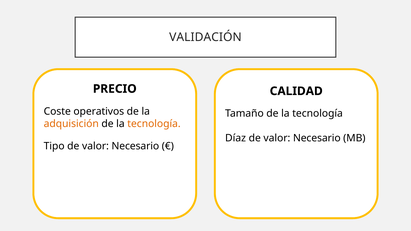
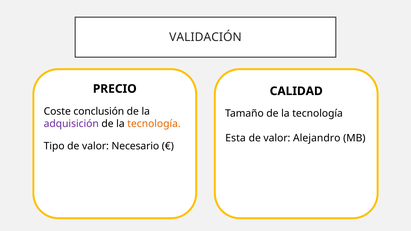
operativos: operativos -> conclusión
adquisición colour: orange -> purple
Díaz: Díaz -> Esta
Necesario at (317, 138): Necesario -> Alejandro
